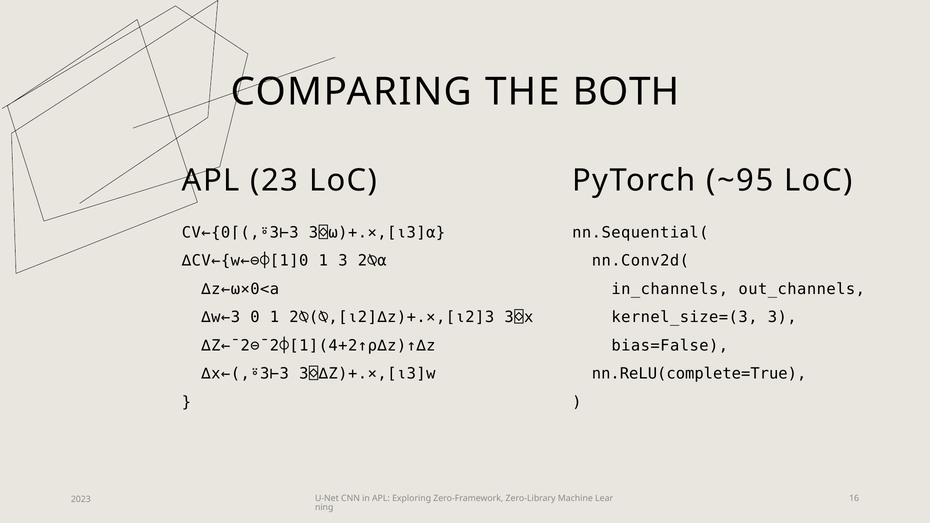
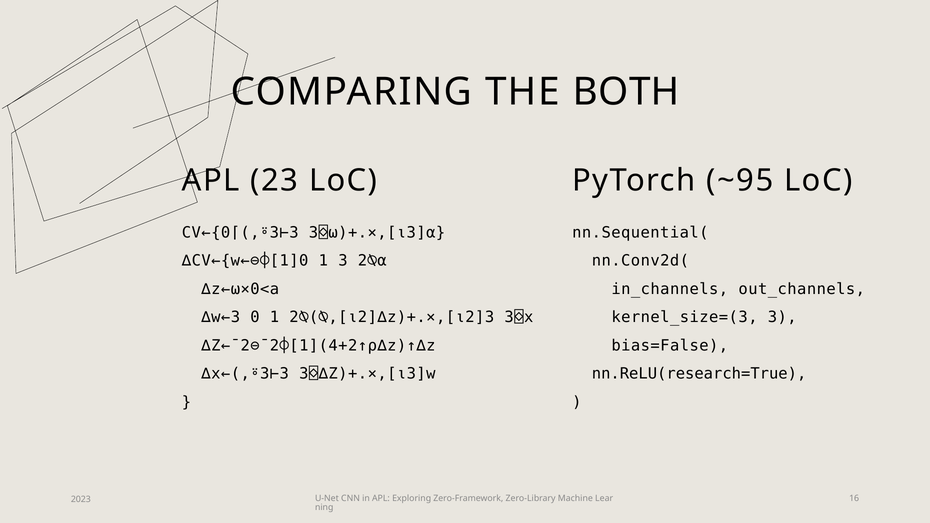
nn.ReLU(complete=True: nn.ReLU(complete=True -> nn.ReLU(research=True
